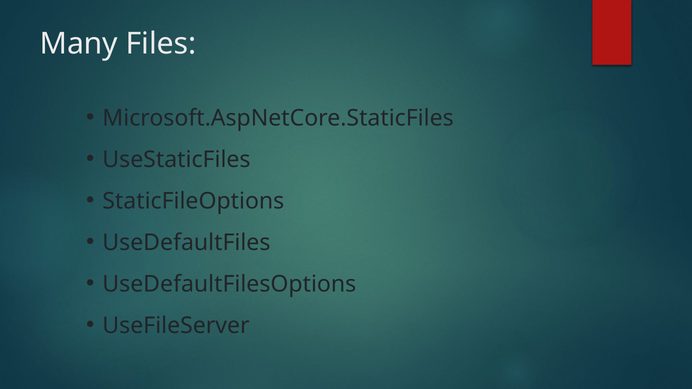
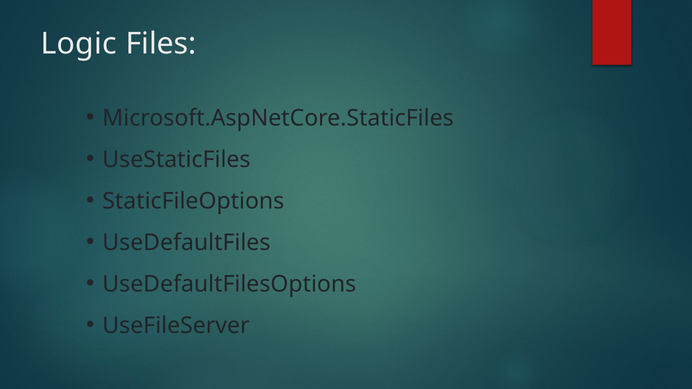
Many: Many -> Logic
